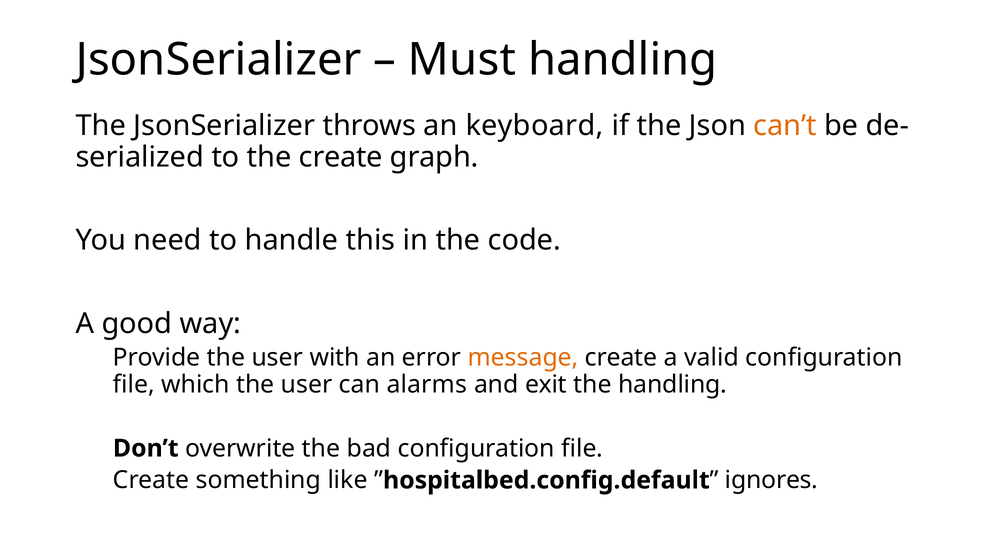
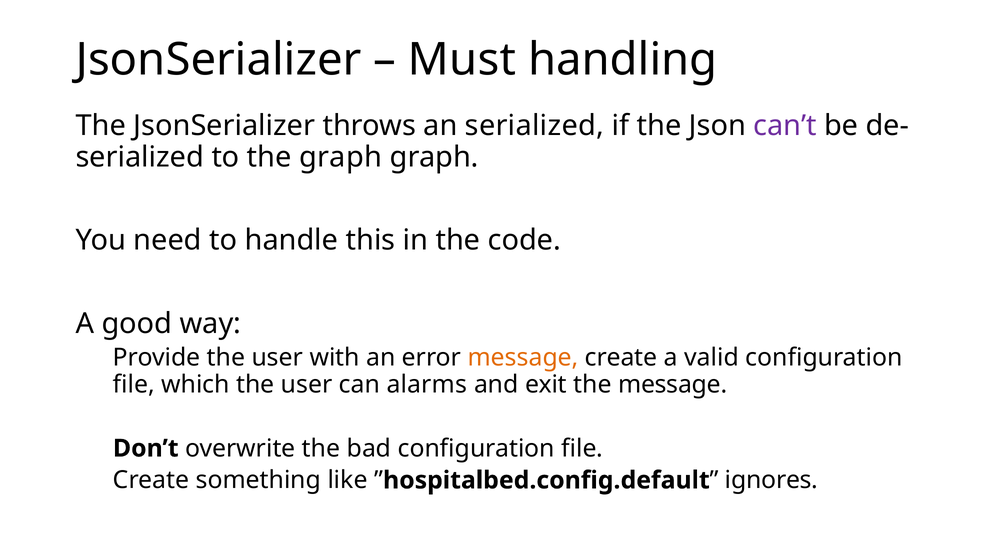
an keyboard: keyboard -> serialized
can’t colour: orange -> purple
the create: create -> graph
the handling: handling -> message
